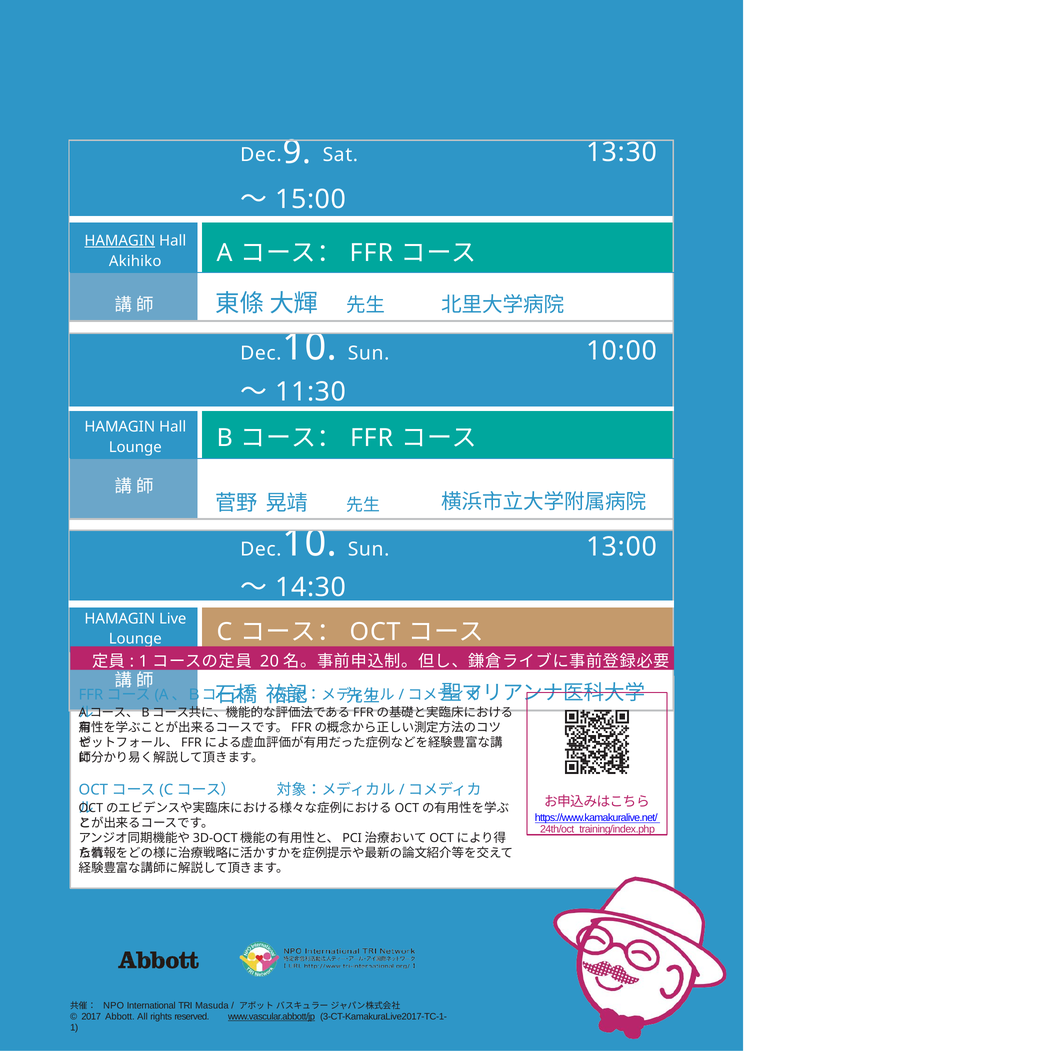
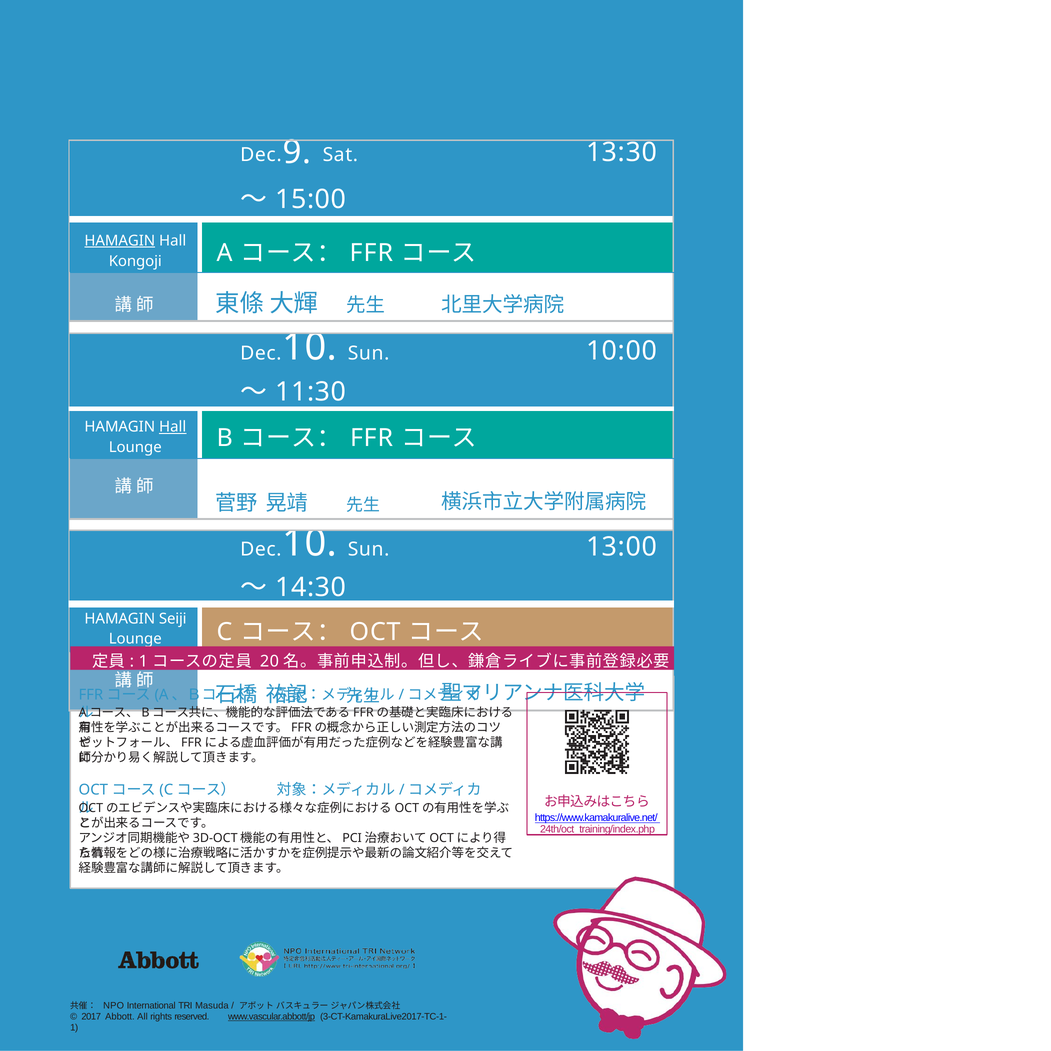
Akihiko: Akihiko -> Kongoji
Hall at (173, 427) underline: none -> present
Live: Live -> Seiji
